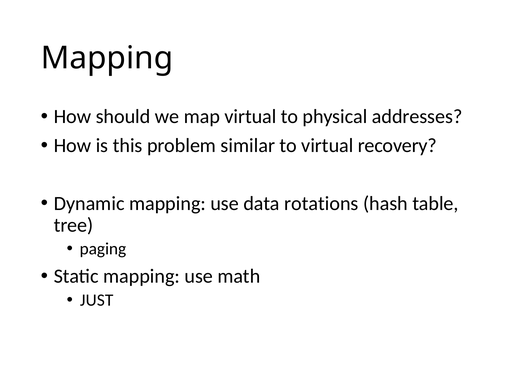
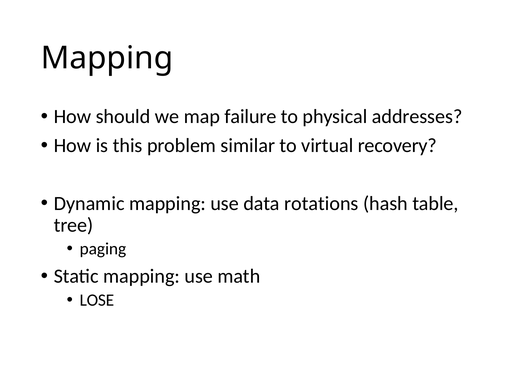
map virtual: virtual -> failure
JUST: JUST -> LOSE
